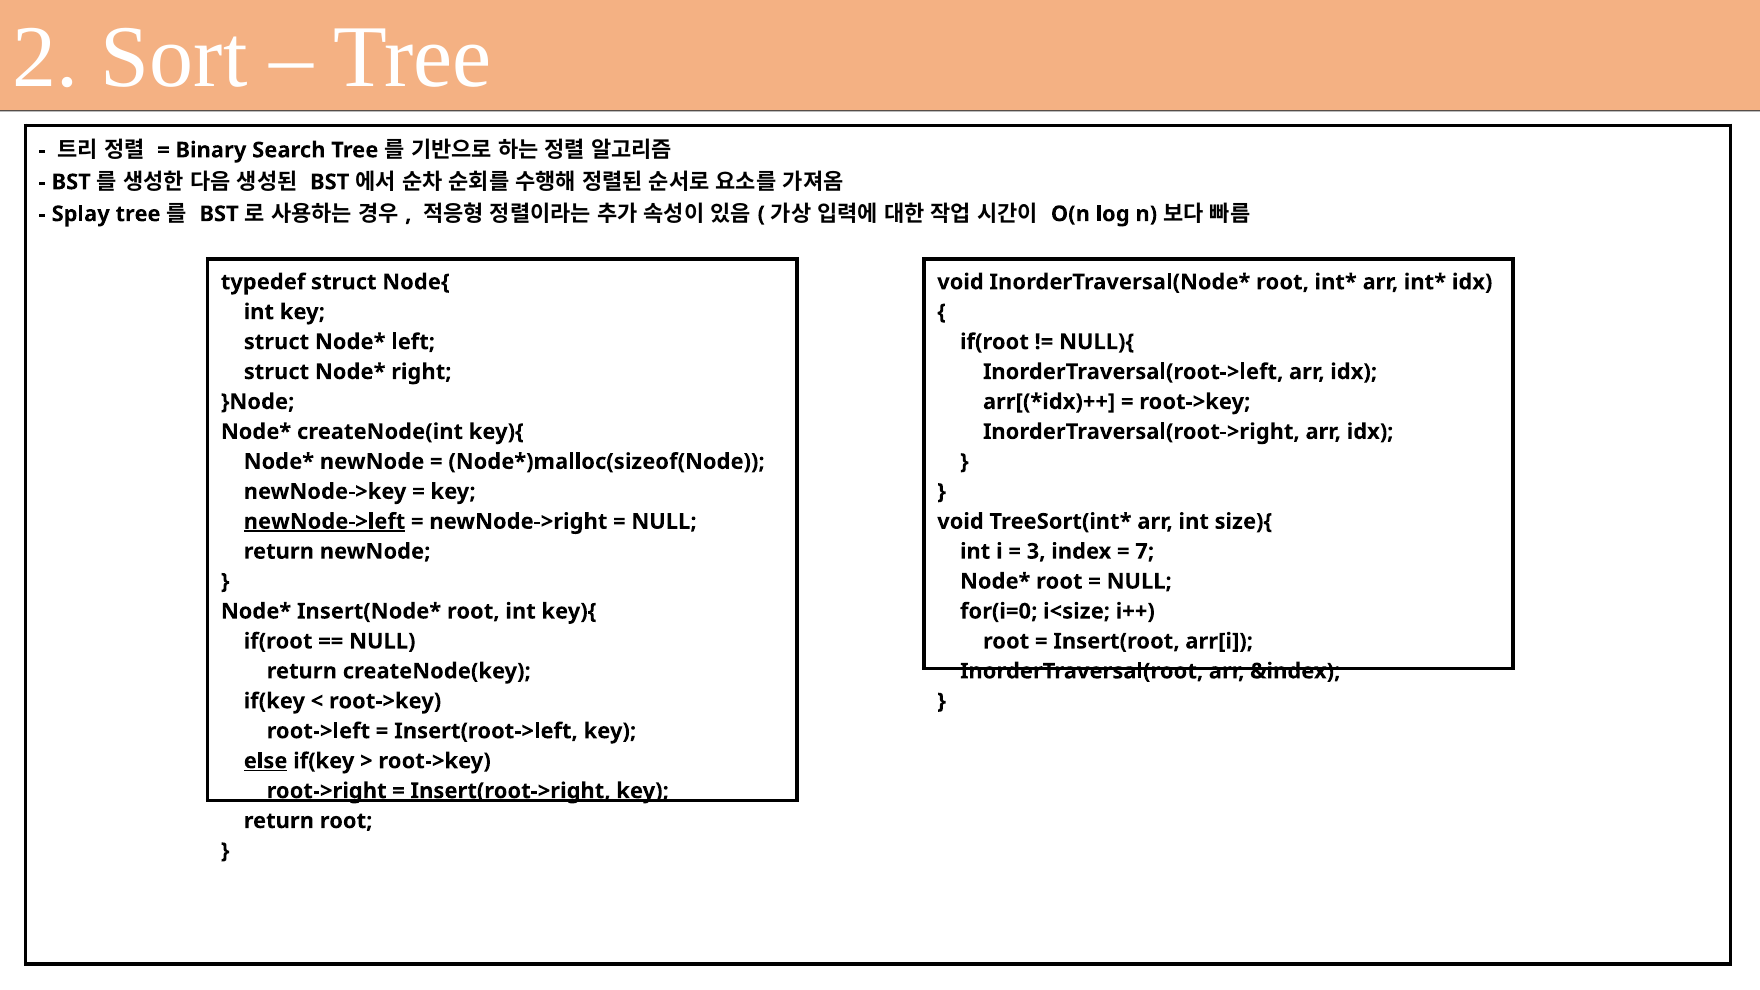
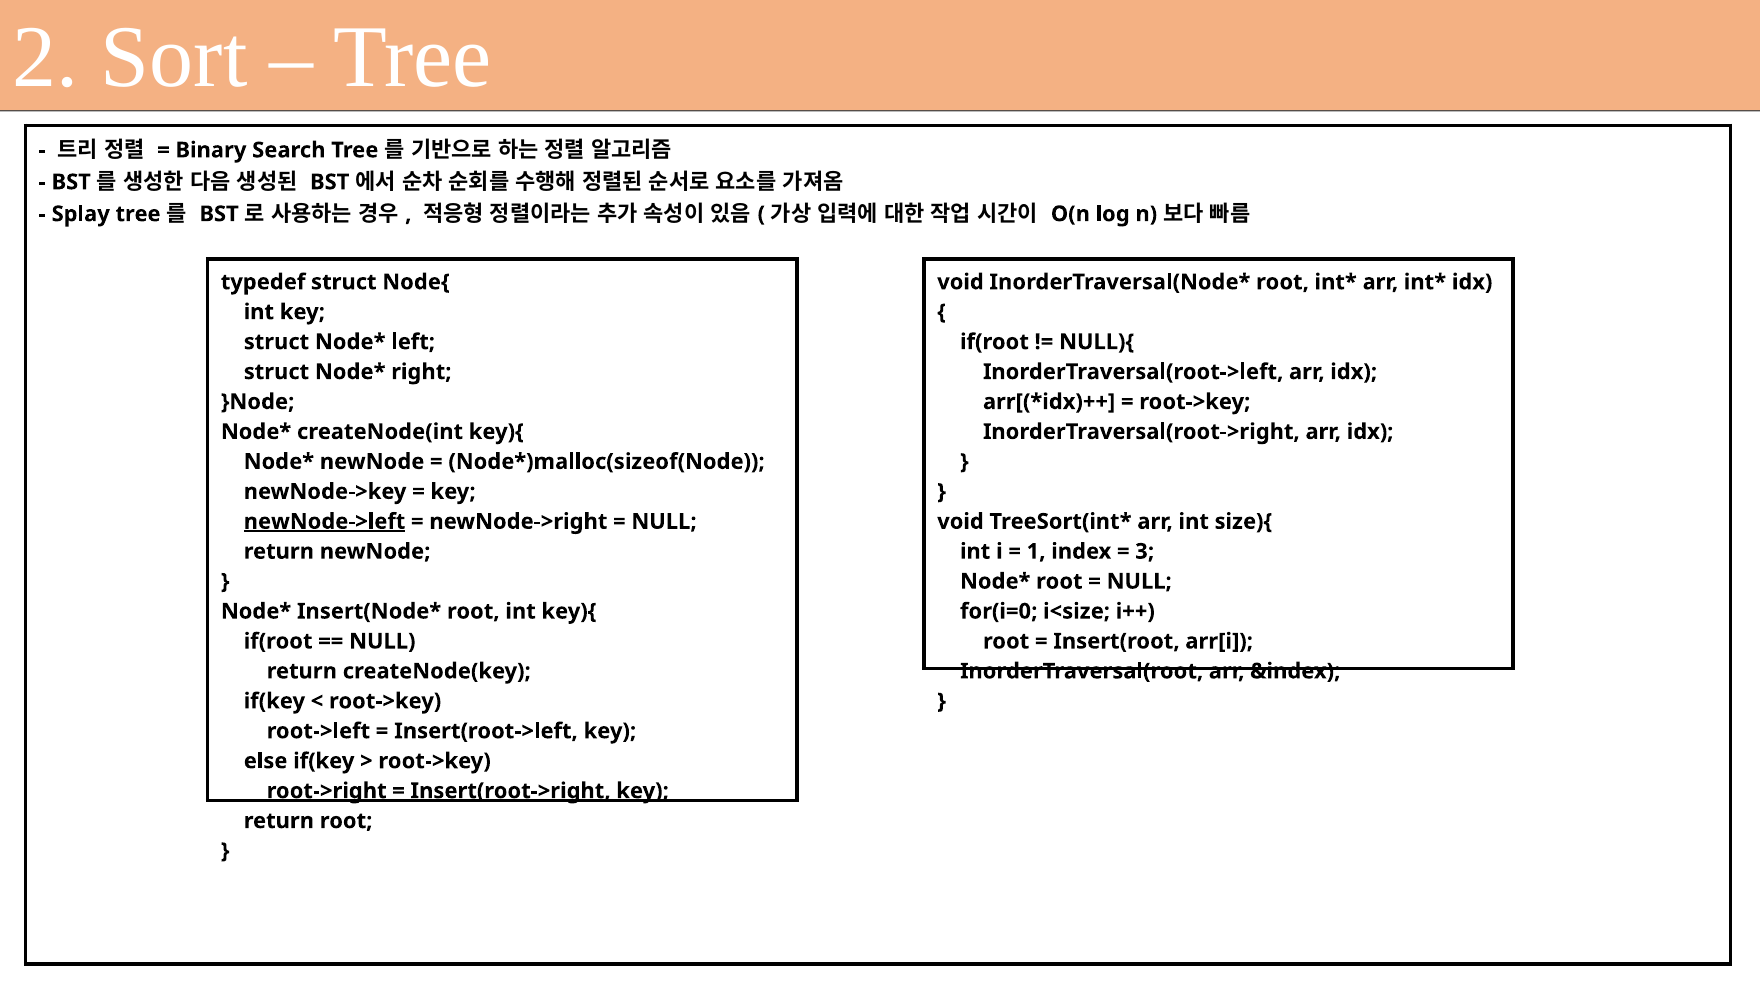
3: 3 -> 1
7: 7 -> 3
else underline: present -> none
